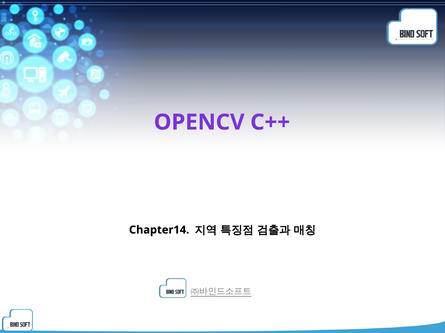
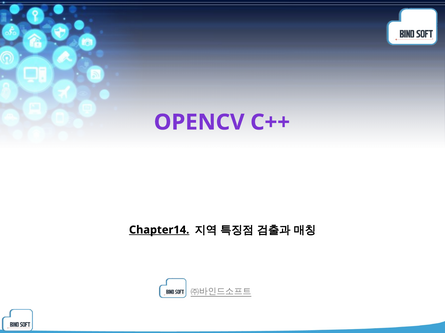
Chapter14 underline: none -> present
